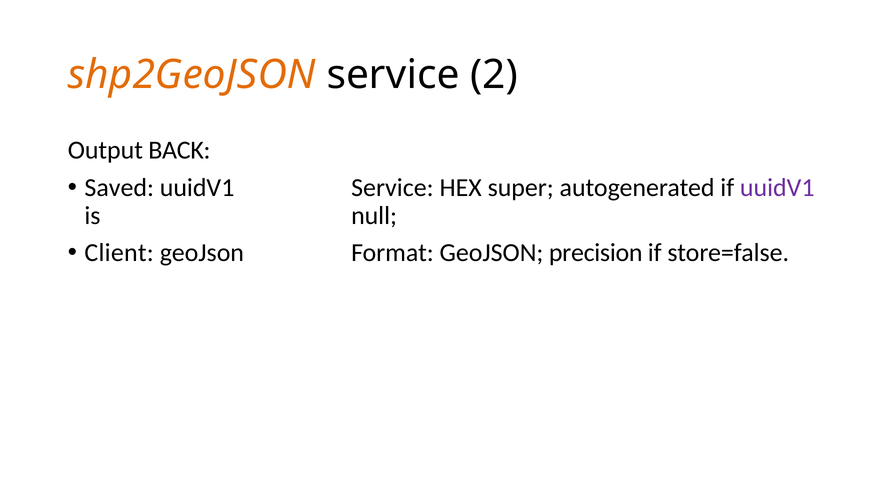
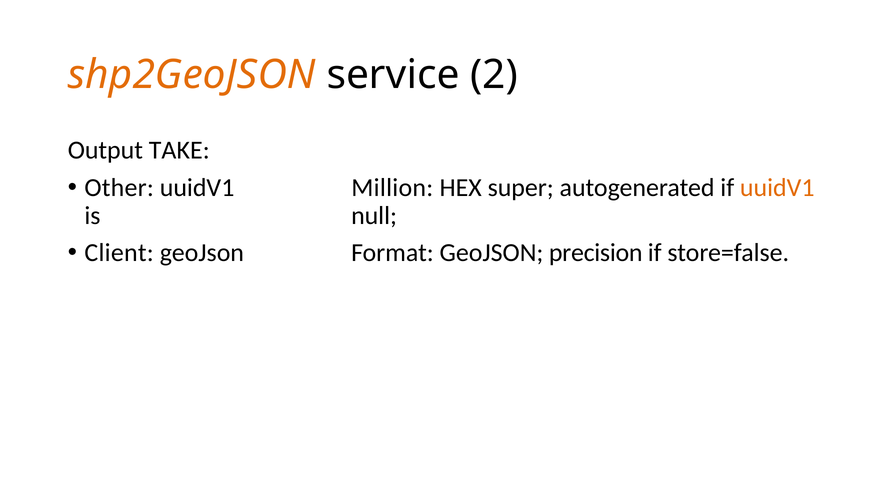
BACK: BACK -> TAKE
Saved: Saved -> Other
uuidV1 Service: Service -> Million
uuidV1 at (777, 188) colour: purple -> orange
